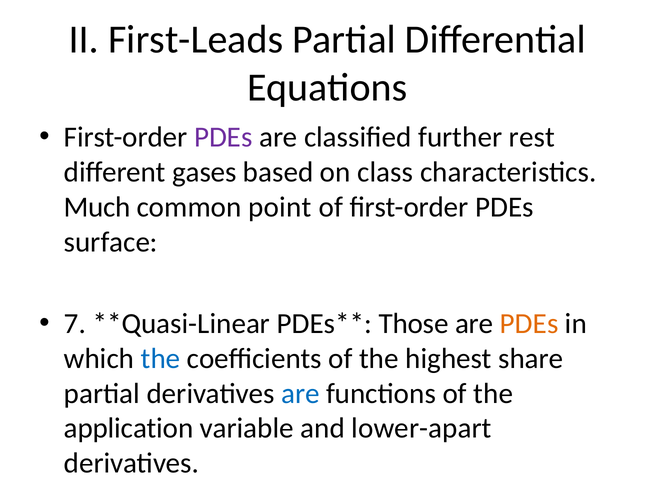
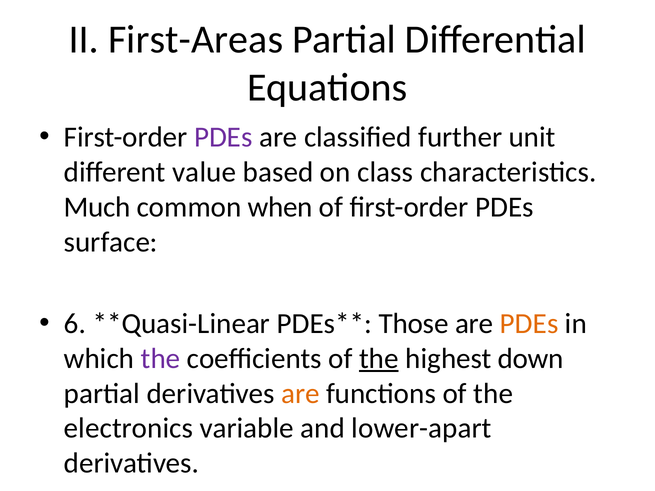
First-Leads: First-Leads -> First-Areas
rest: rest -> unit
gases: gases -> value
point: point -> when
7: 7 -> 6
the at (161, 359) colour: blue -> purple
the at (379, 359) underline: none -> present
share: share -> down
are at (300, 394) colour: blue -> orange
application: application -> electronics
